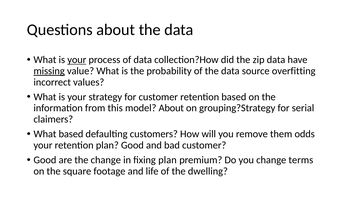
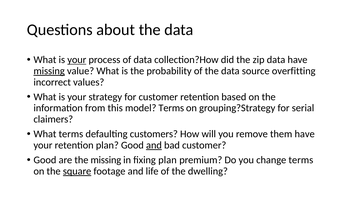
model About: About -> Terms
What based: based -> terms
them odds: odds -> have
and at (154, 145) underline: none -> present
the change: change -> missing
square underline: none -> present
